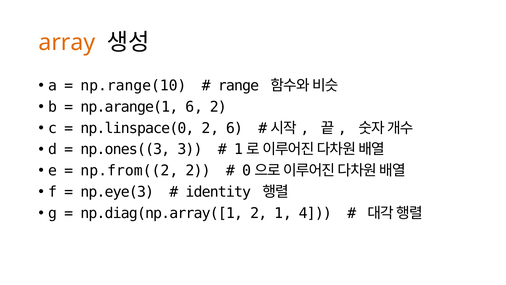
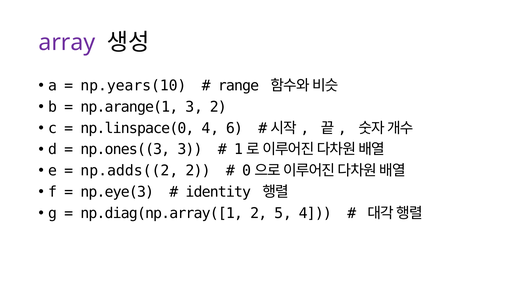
array colour: orange -> purple
np.range(10: np.range(10 -> np.years(10
np.arange(1 6: 6 -> 3
np.linspace(0 2: 2 -> 4
np.from((2: np.from((2 -> np.adds((2
1: 1 -> 5
